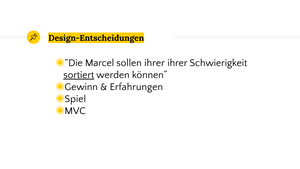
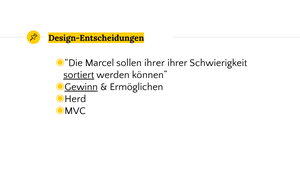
Gewinn underline: none -> present
Erfahrungen: Erfahrungen -> Ermöglichen
Spiel: Spiel -> Herd
